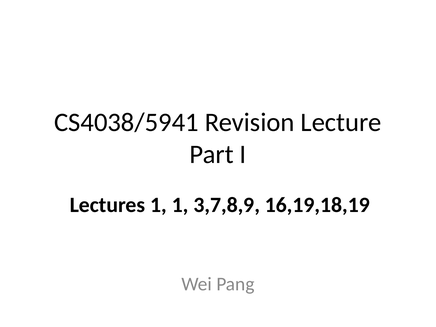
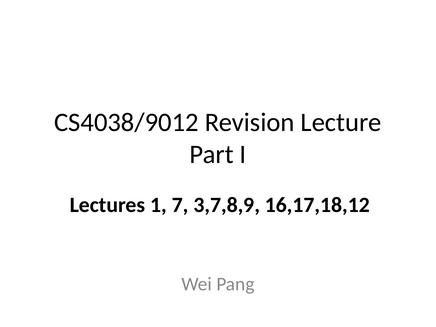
CS4038/5941: CS4038/5941 -> CS4038/9012
1 1: 1 -> 7
16,19,18,19: 16,19,18,19 -> 16,17,18,12
